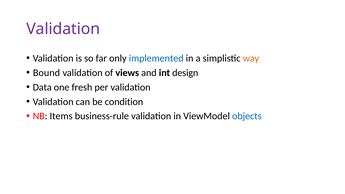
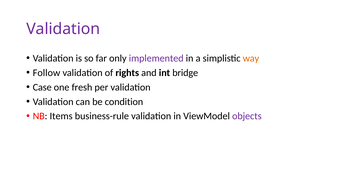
implemented colour: blue -> purple
Bound: Bound -> Follow
views: views -> rights
design: design -> bridge
Data: Data -> Case
objects colour: blue -> purple
